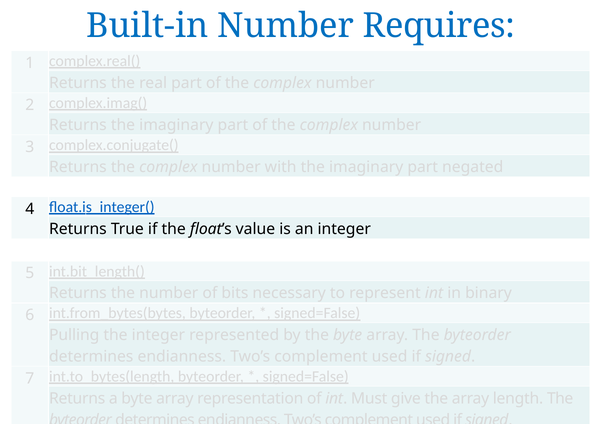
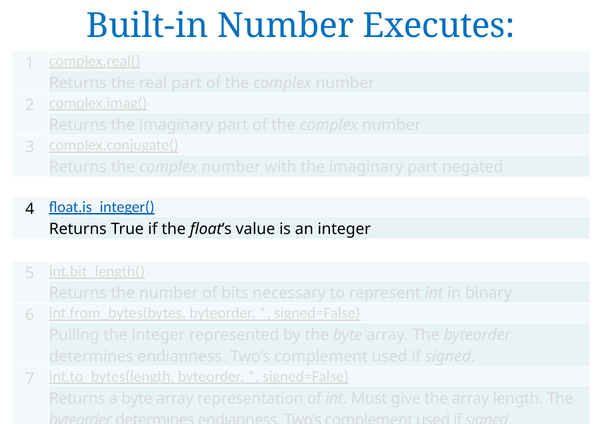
Requires: Requires -> Executes
